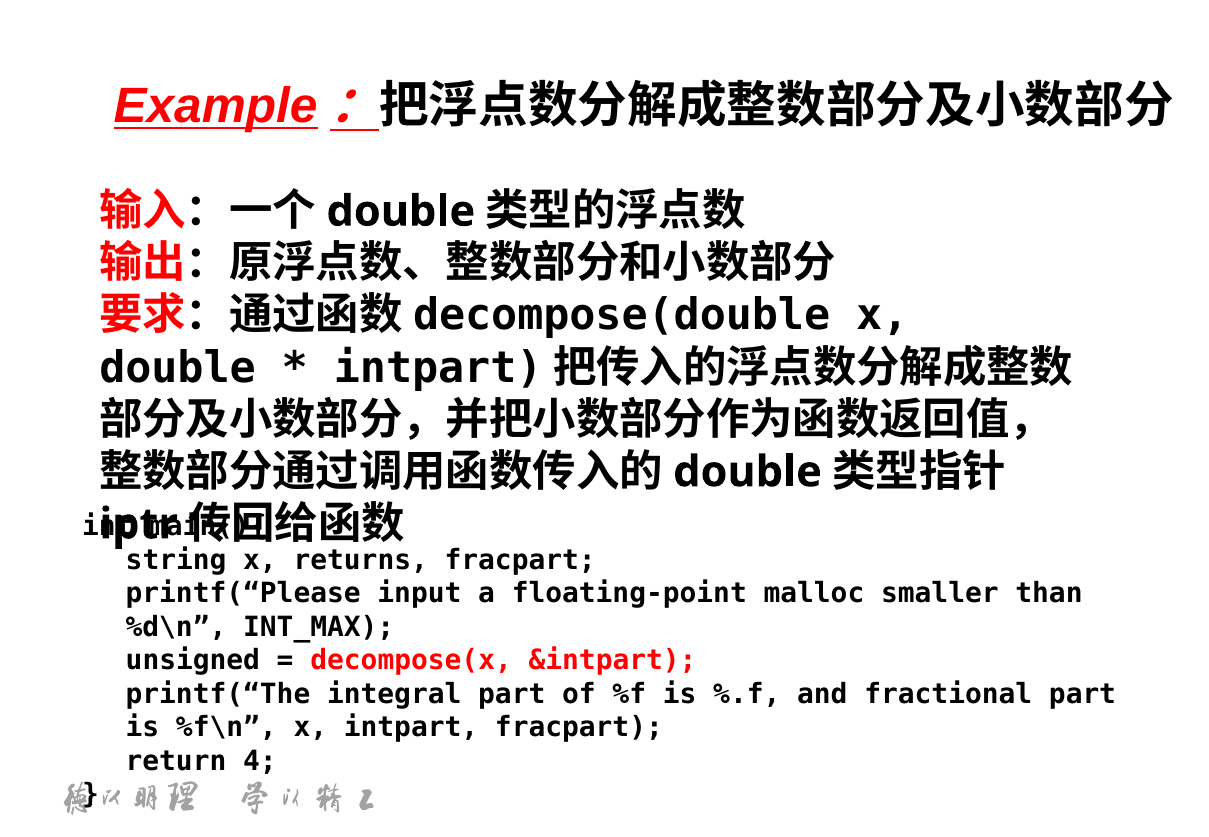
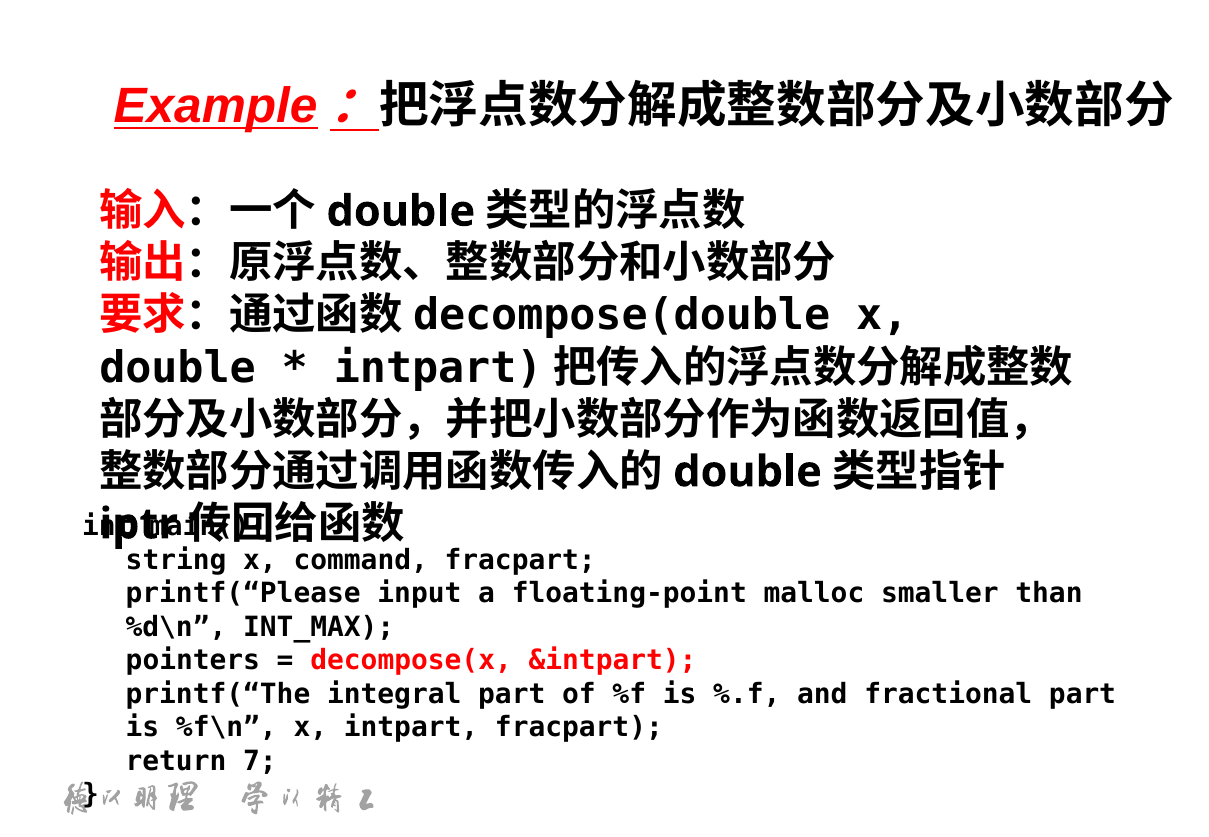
returns: returns -> command
unsigned: unsigned -> pointers
4: 4 -> 7
